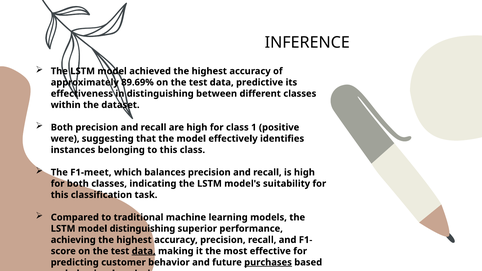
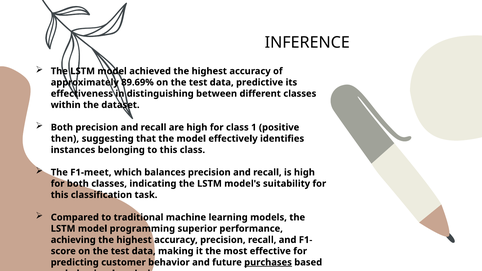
were: were -> then
model distinguishing: distinguishing -> programming
data at (144, 251) underline: present -> none
